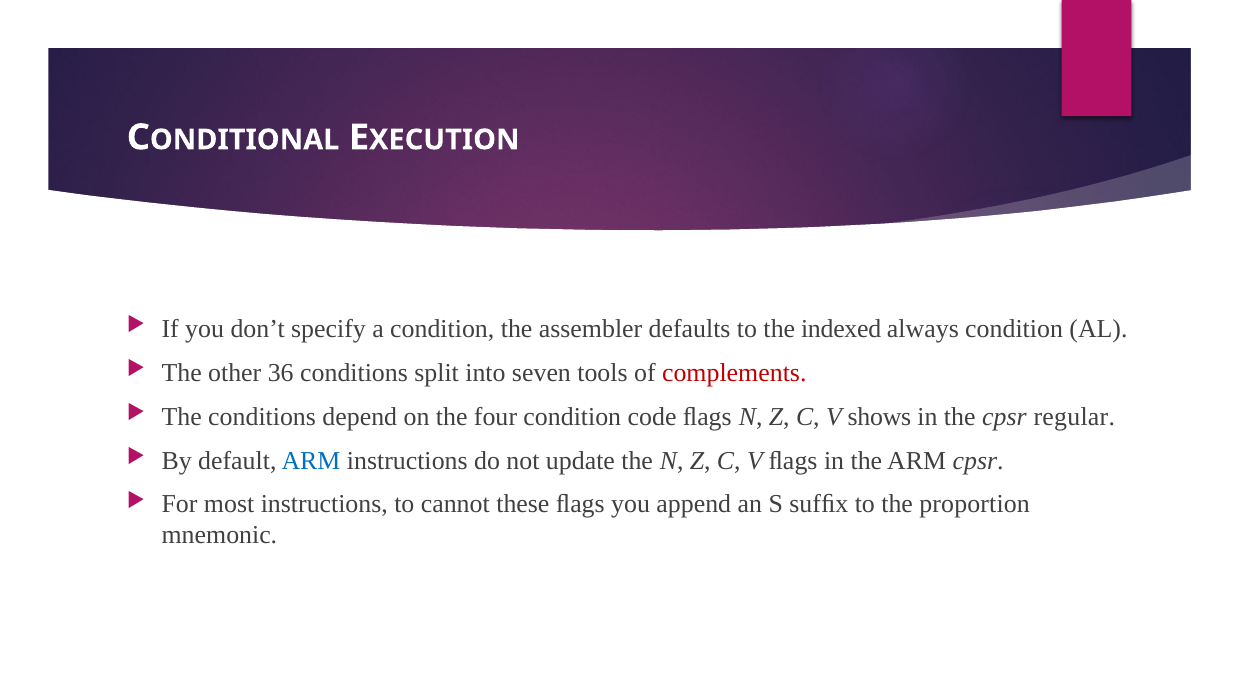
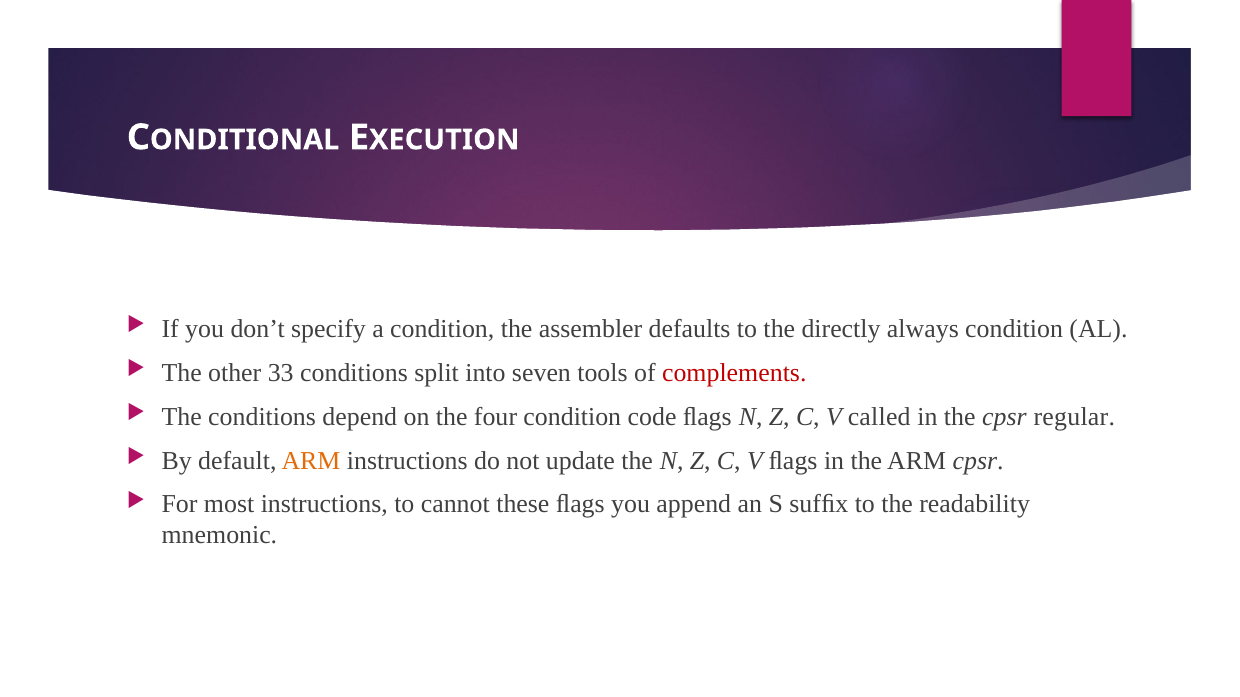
indexed: indexed -> directly
36: 36 -> 33
shows: shows -> called
ARM at (311, 461) colour: blue -> orange
proportion: proportion -> readability
